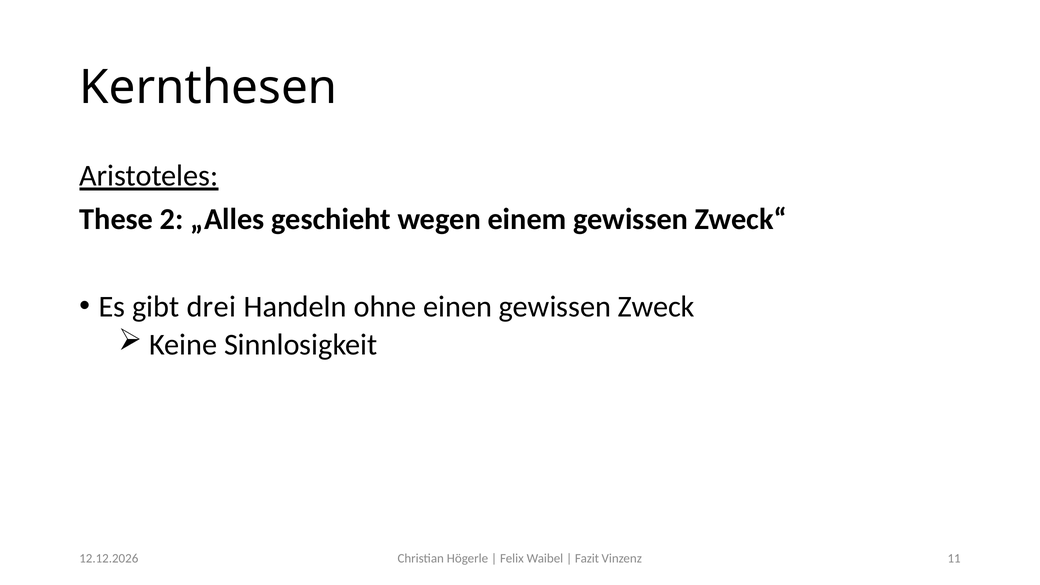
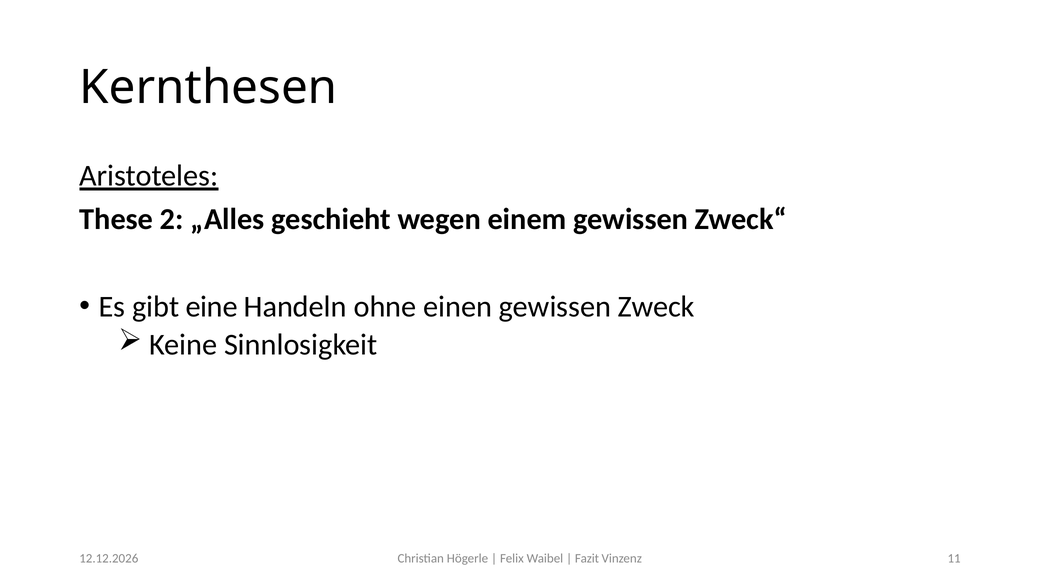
drei: drei -> eine
